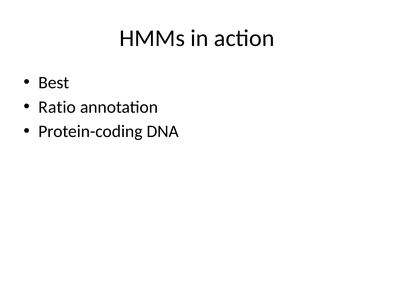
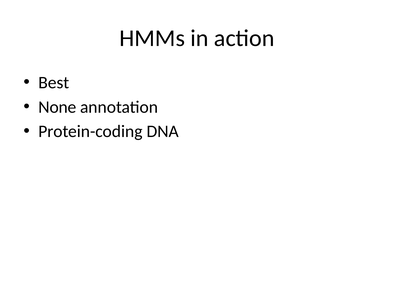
Ratio: Ratio -> None
